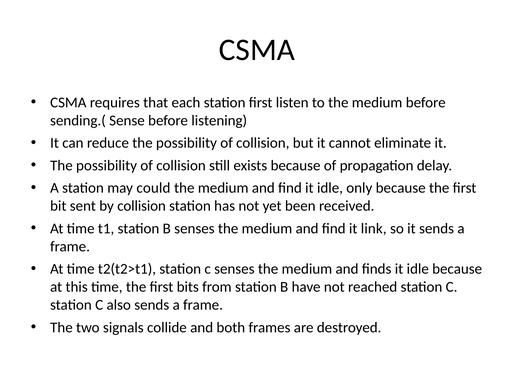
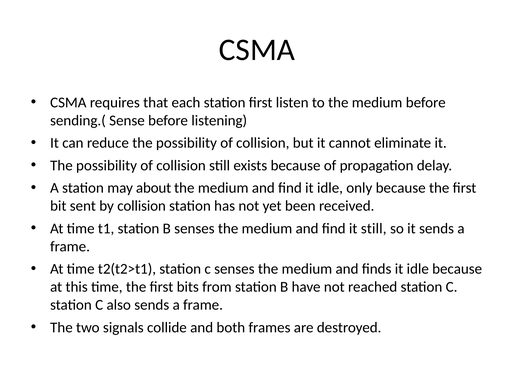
could: could -> about
it link: link -> still
